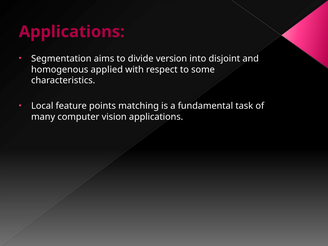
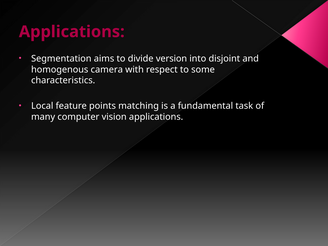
applied: applied -> camera
